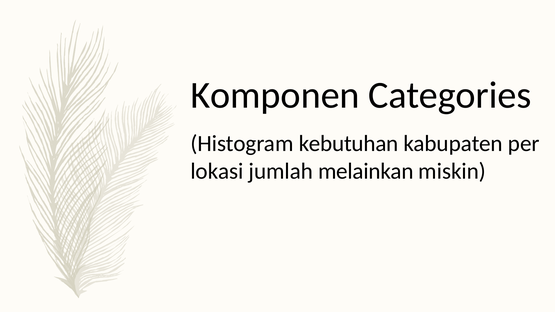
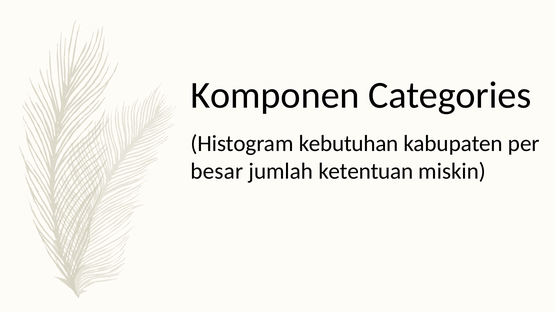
lokasi: lokasi -> besar
melainkan: melainkan -> ketentuan
